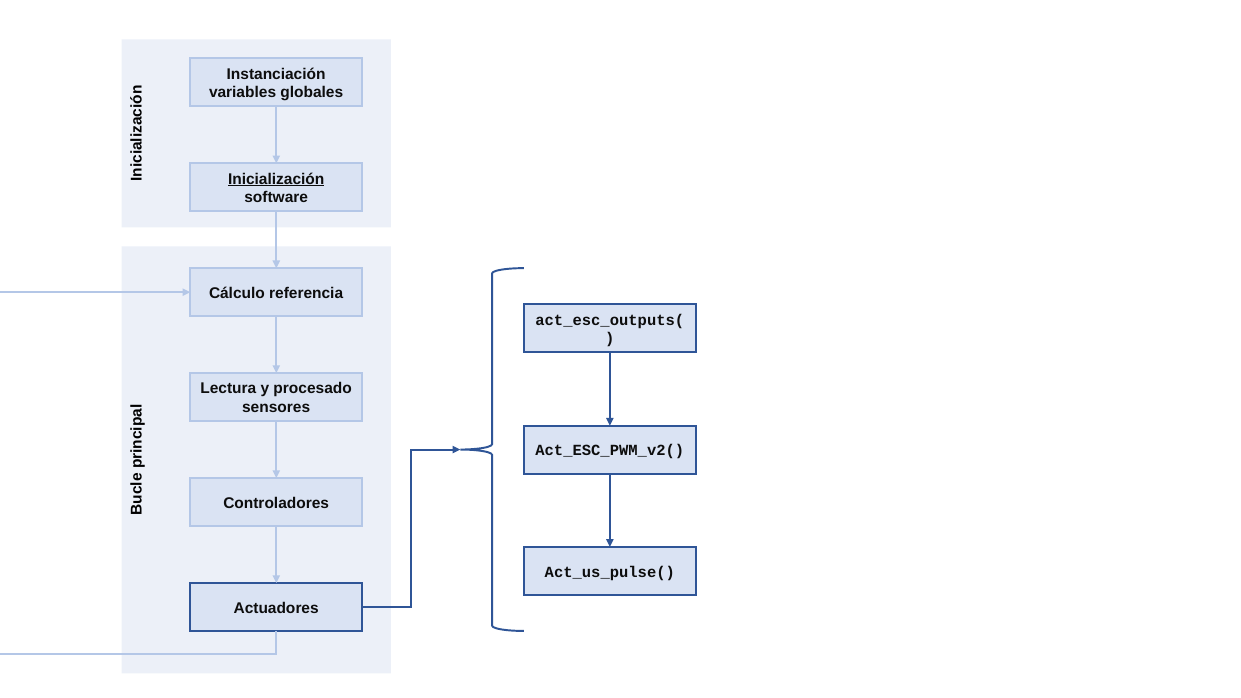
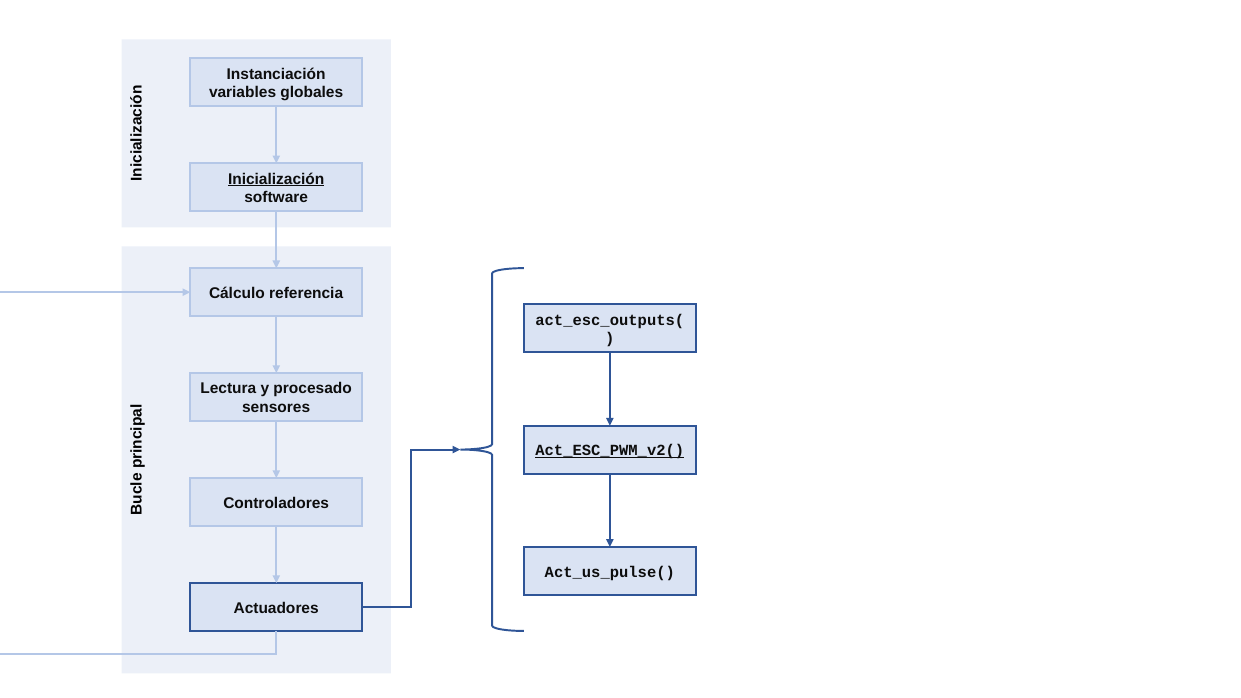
Act_ESC_PWM_v2( underline: none -> present
